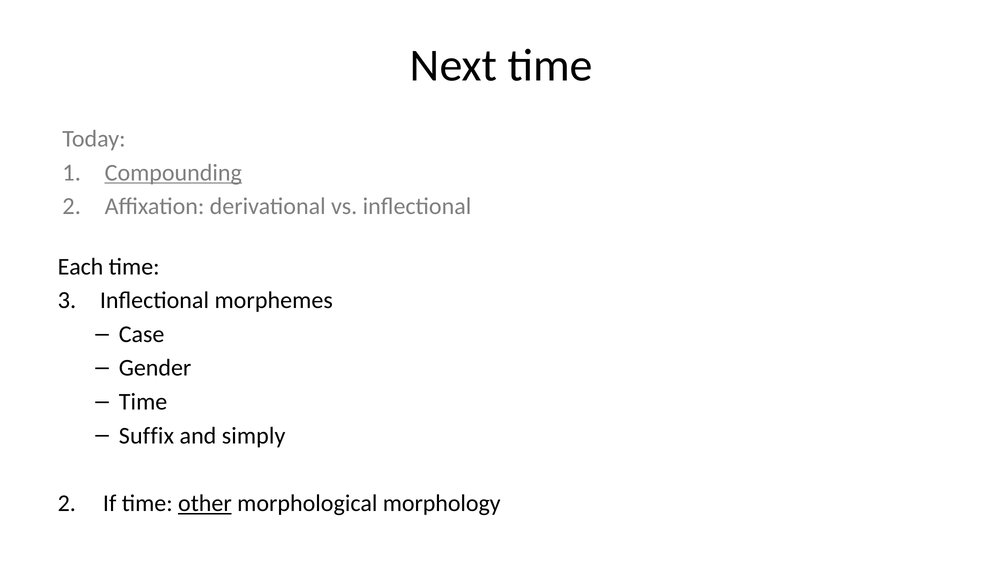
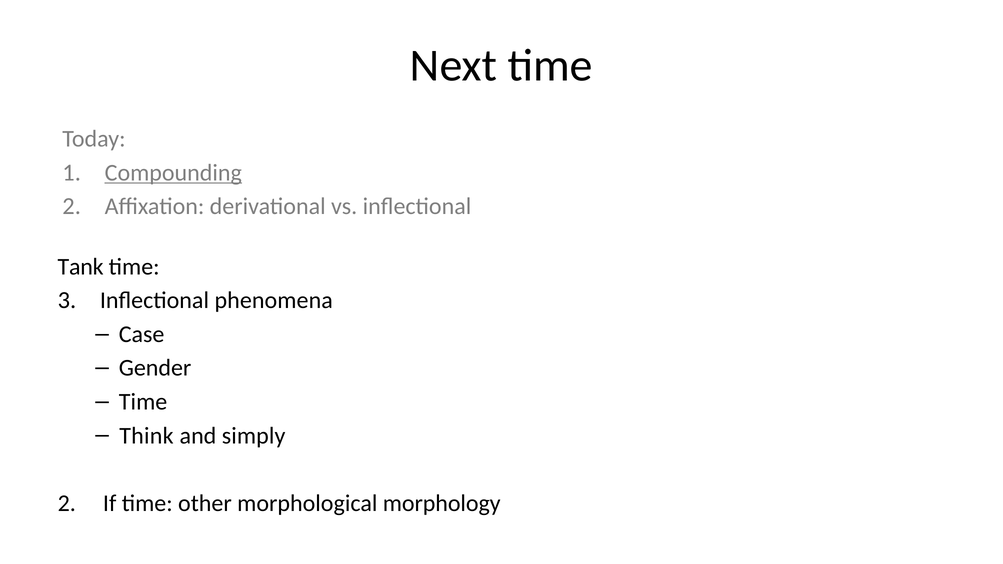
Each: Each -> Tank
morphemes: morphemes -> phenomena
Suffix: Suffix -> Think
other underline: present -> none
